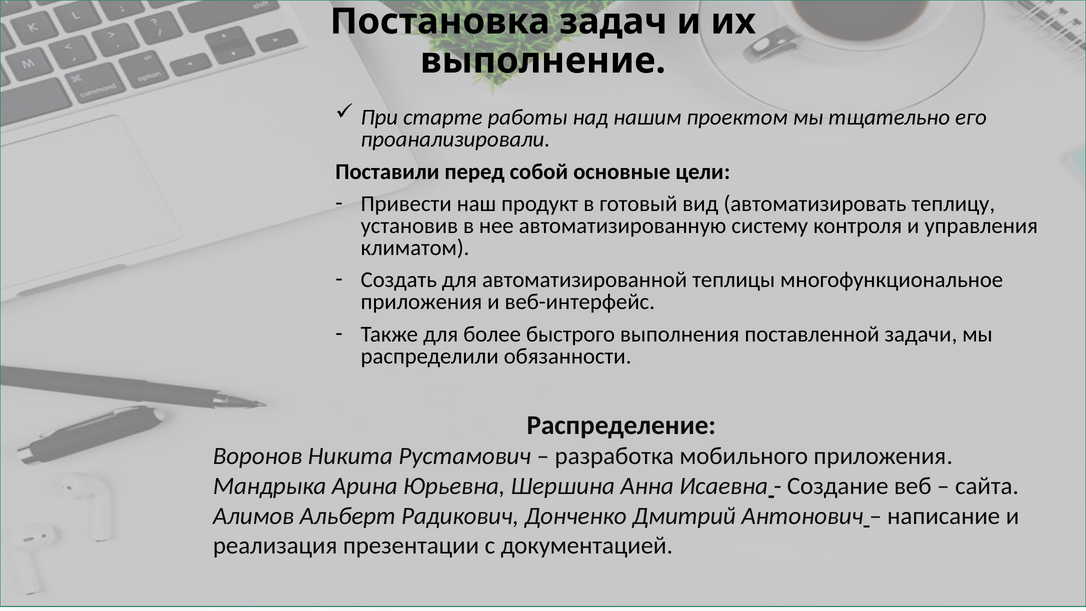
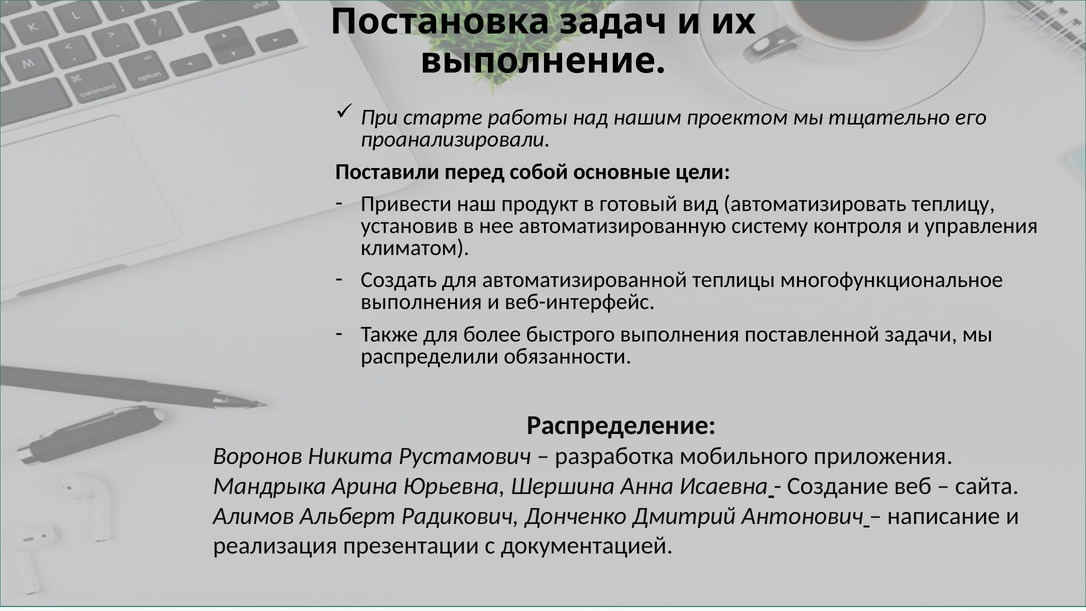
приложения at (421, 302): приложения -> выполнения
